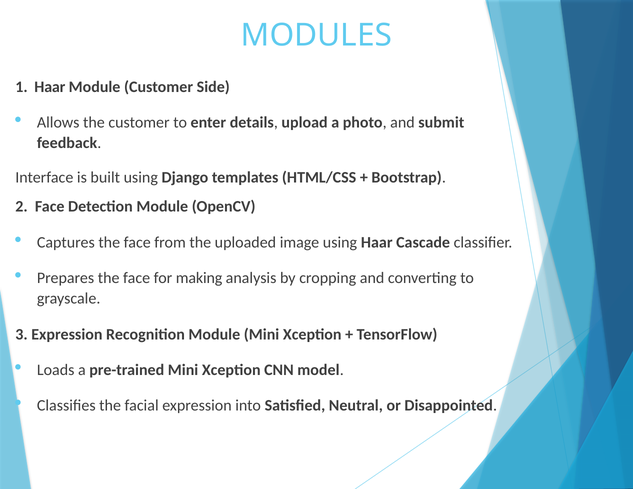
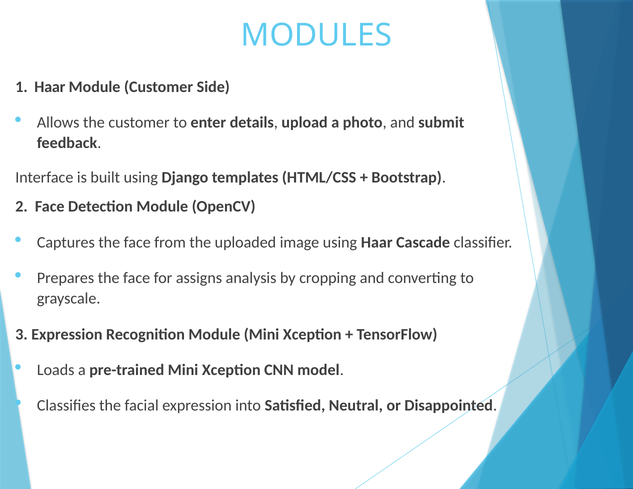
making: making -> assigns
